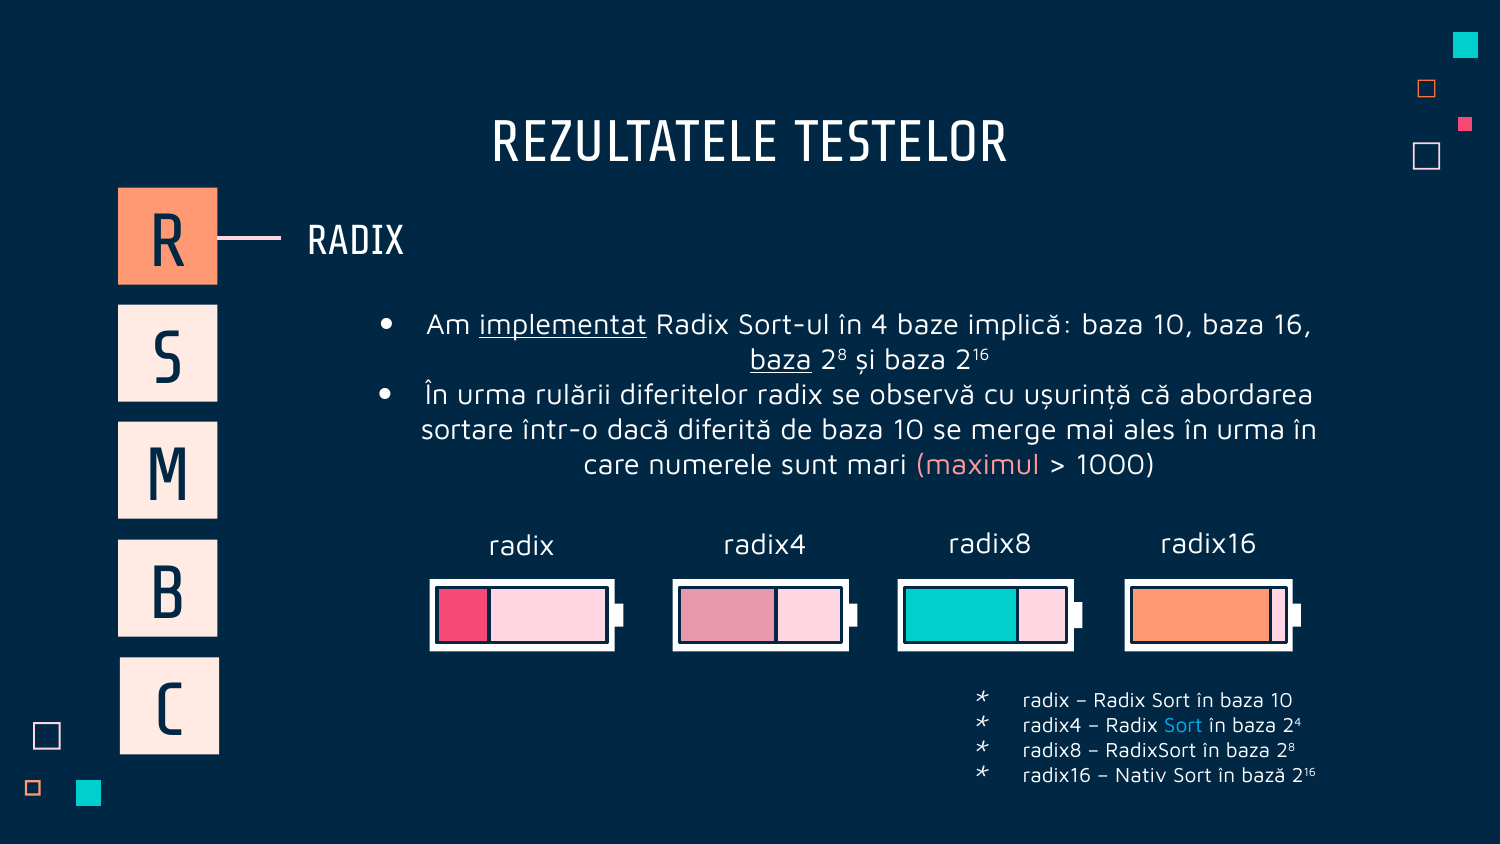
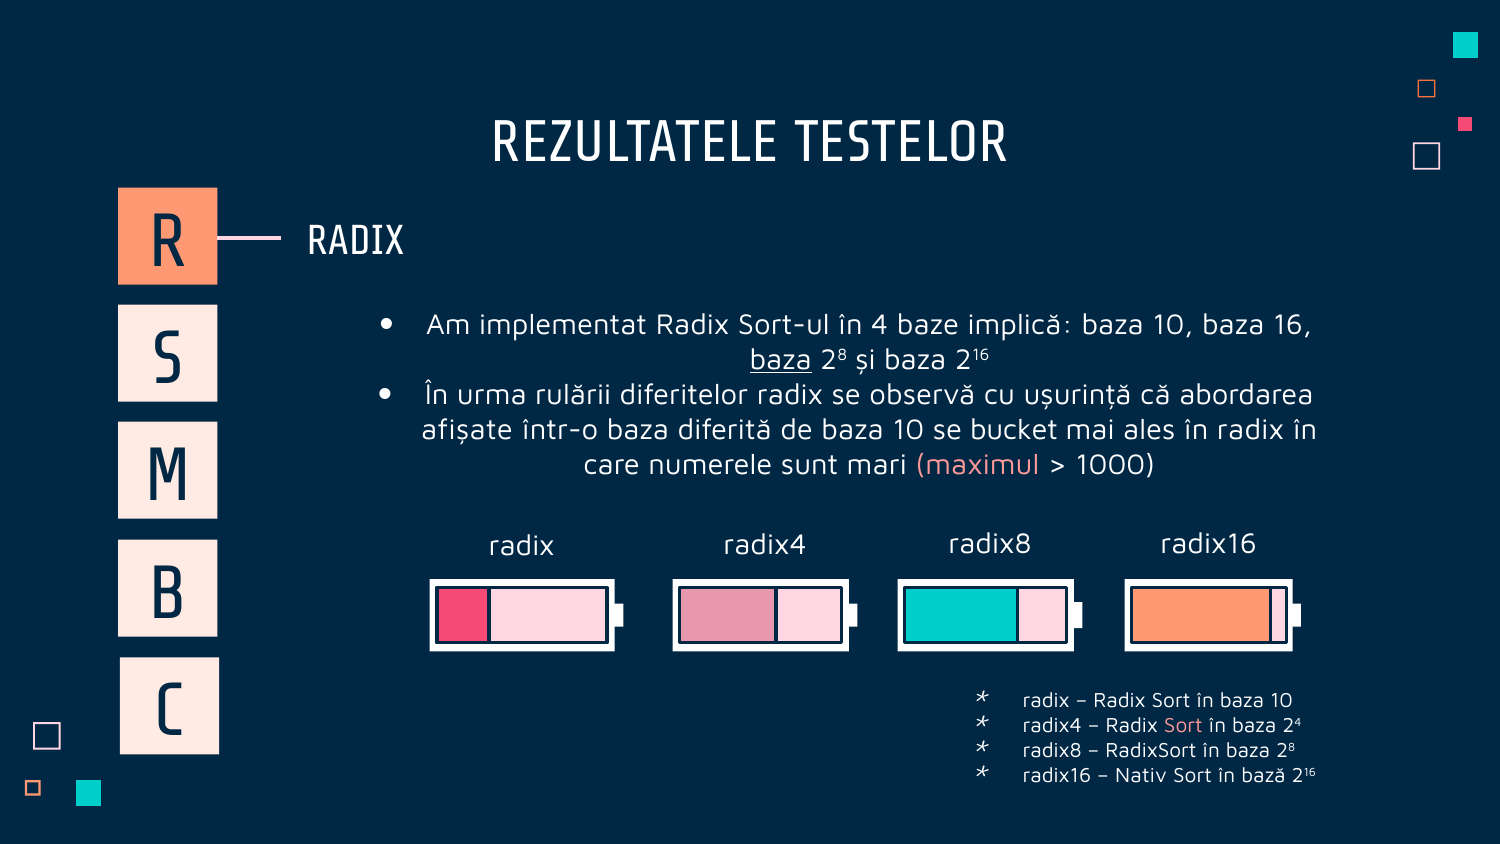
implementat underline: present -> none
sortare: sortare -> afișate
într-o dacă: dacă -> baza
merge: merge -> bucket
ales în urma: urma -> radix
Sort at (1183, 726) colour: light blue -> pink
